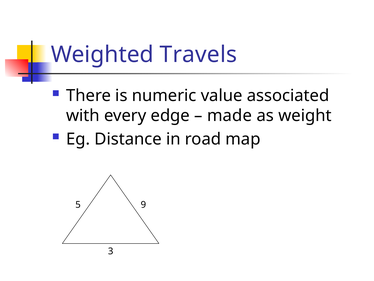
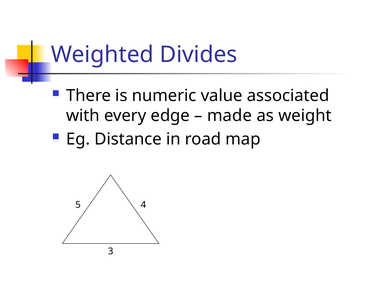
Travels: Travels -> Divides
9: 9 -> 4
